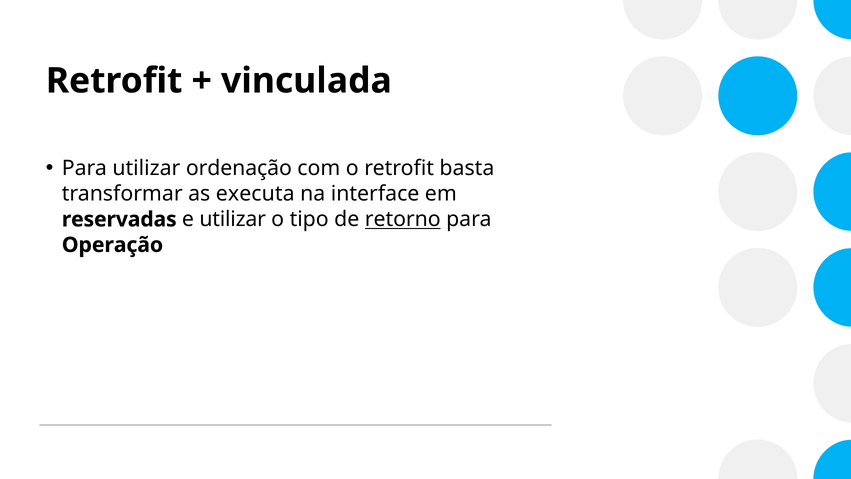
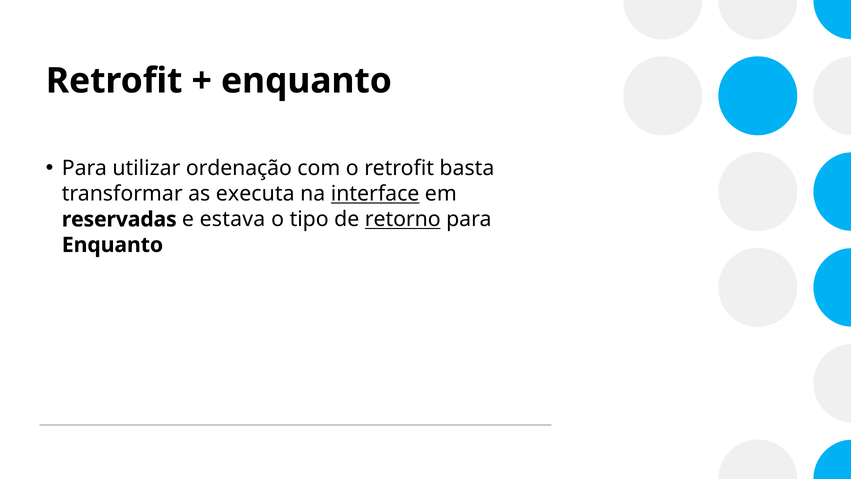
vinculada at (306, 81): vinculada -> enquanto
interface underline: none -> present
e utilizar: utilizar -> estava
Operação at (112, 245): Operação -> Enquanto
